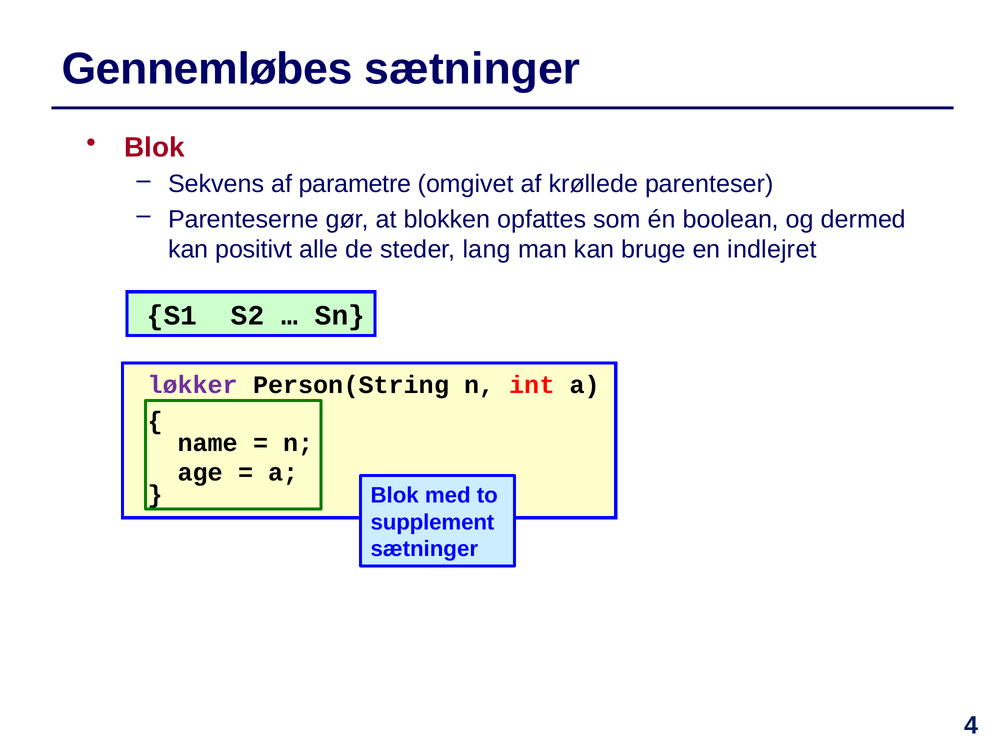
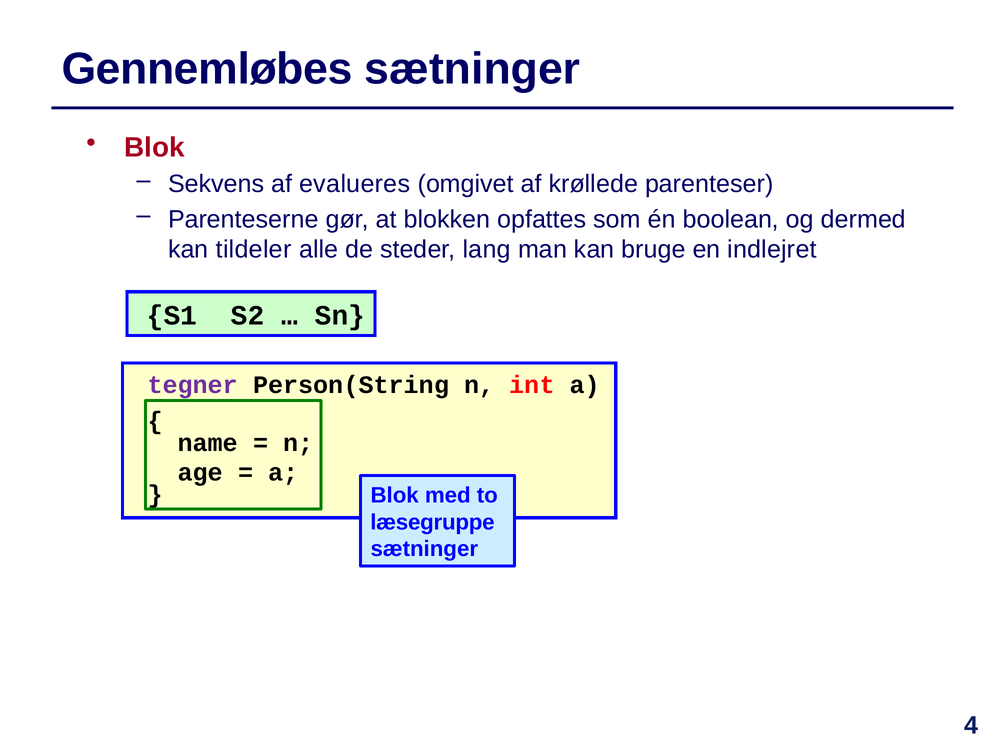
parametre: parametre -> evalueres
positivt: positivt -> tildeler
løkker: løkker -> tegner
supplement: supplement -> læsegruppe
